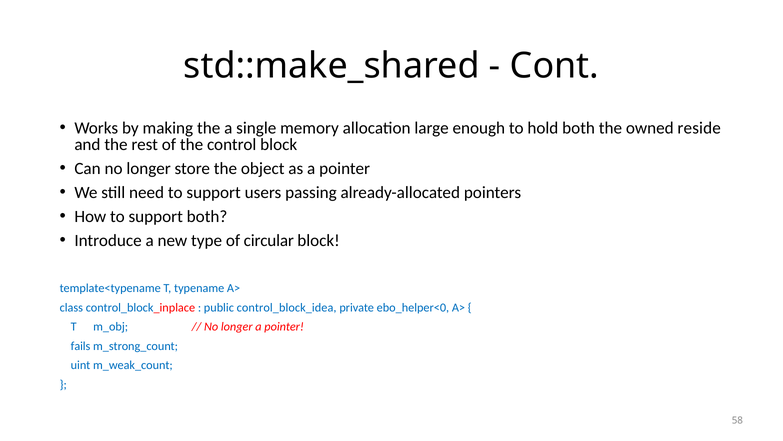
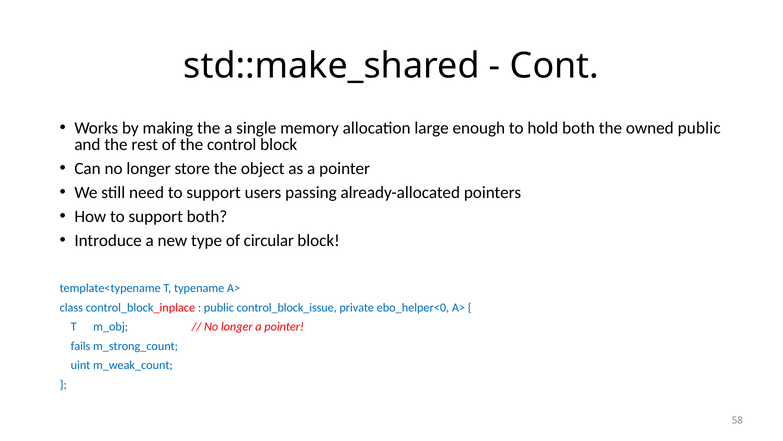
owned reside: reside -> public
control_block_idea: control_block_idea -> control_block_issue
